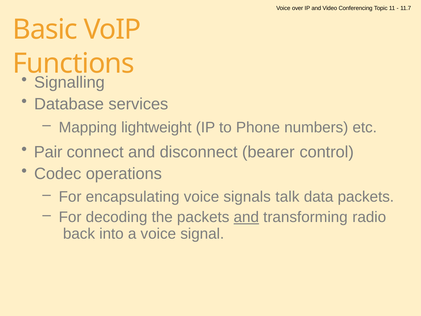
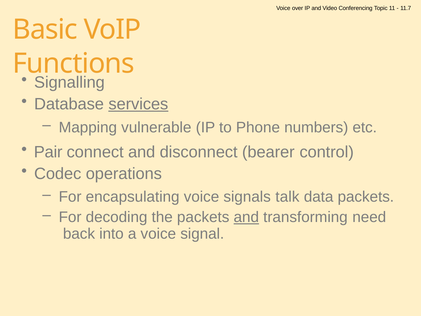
services underline: none -> present
lightweight: lightweight -> vulnerable
radio: radio -> need
